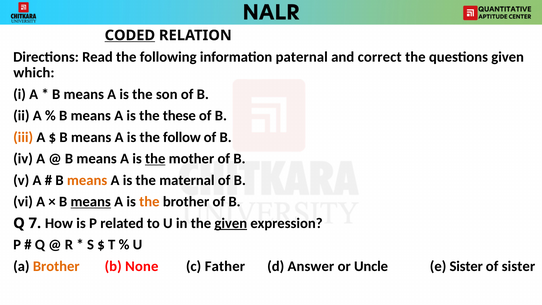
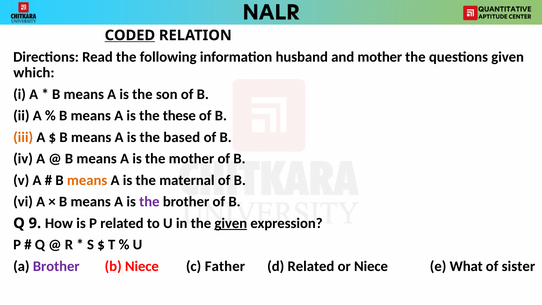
paternal: paternal -> husband
and correct: correct -> mother
follow: follow -> based
the at (155, 159) underline: present -> none
means at (91, 202) underline: present -> none
the at (149, 202) colour: orange -> purple
7: 7 -> 9
Brother at (56, 266) colour: orange -> purple
b None: None -> Niece
d Answer: Answer -> Related
or Uncle: Uncle -> Niece
e Sister: Sister -> What
